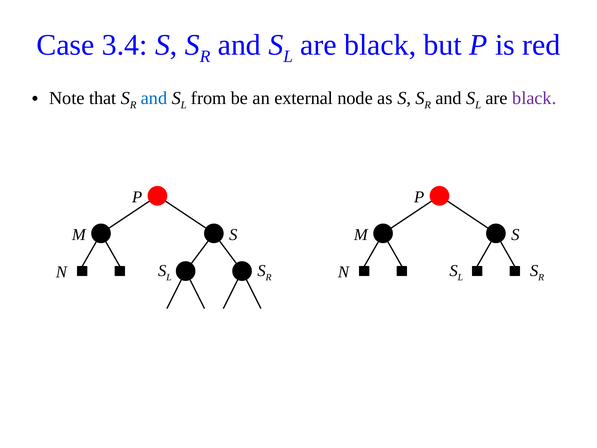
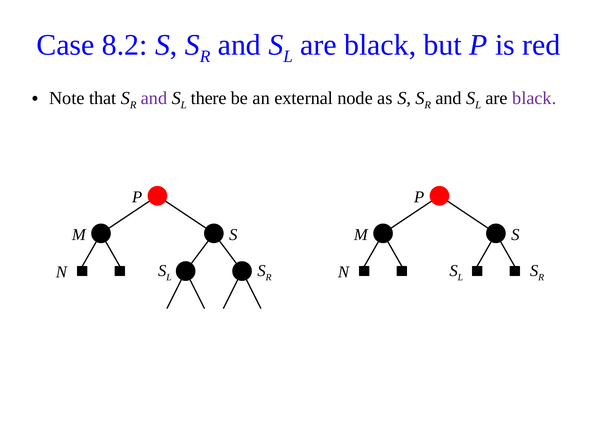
3.4: 3.4 -> 8.2
and at (154, 98) colour: blue -> purple
from: from -> there
